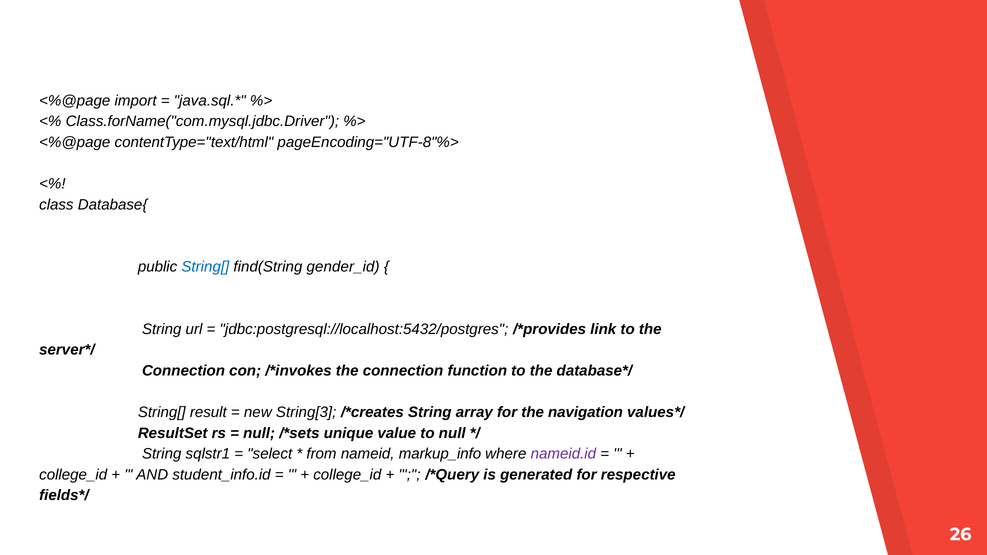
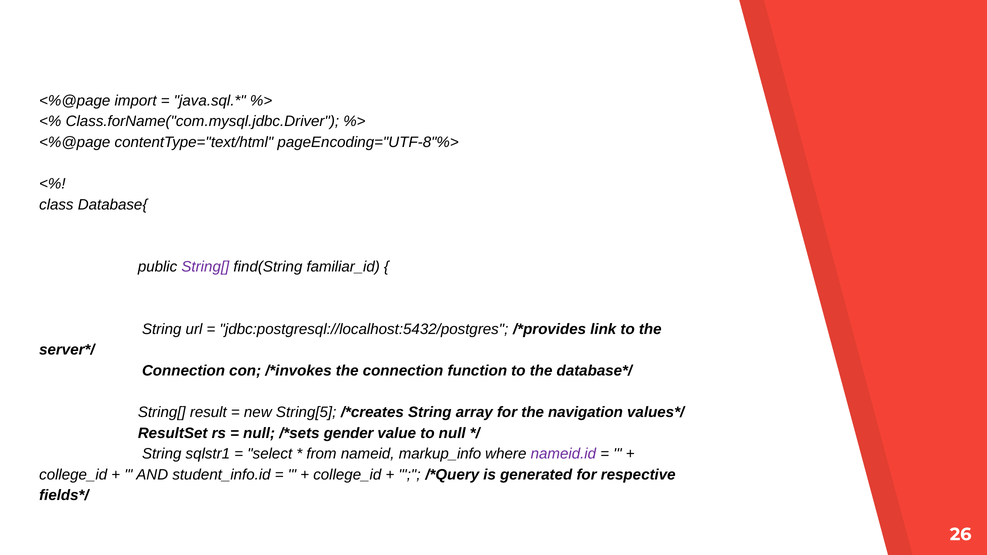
String[ at (205, 267) colour: blue -> purple
gender_id: gender_id -> familiar_id
String[3: String[3 -> String[5
unique: unique -> gender
